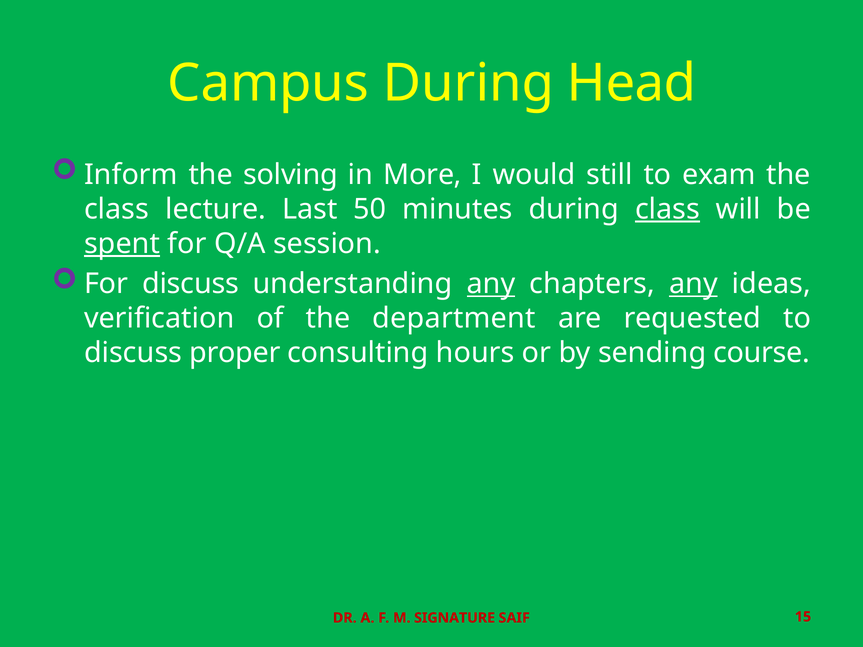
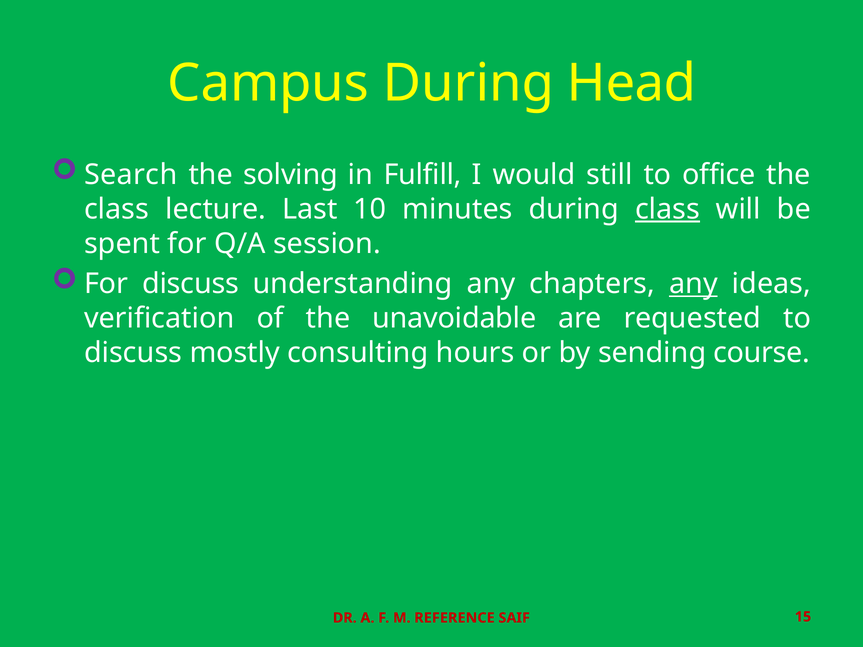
Inform: Inform -> Search
More: More -> Fulfill
exam: exam -> office
50: 50 -> 10
spent underline: present -> none
any at (491, 284) underline: present -> none
department: department -> unavoidable
proper: proper -> mostly
SIGNATURE: SIGNATURE -> REFERENCE
